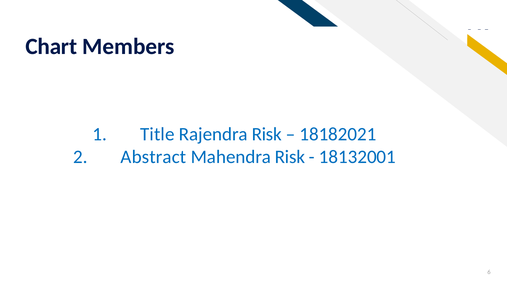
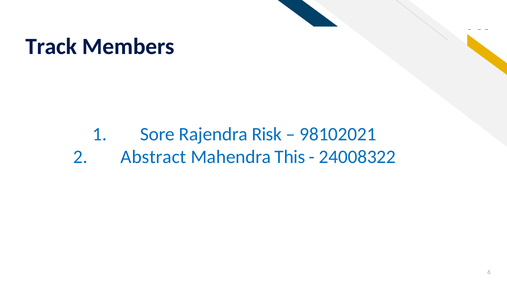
Chart: Chart -> Track
Title: Title -> Sore
18182021: 18182021 -> 98102021
Mahendra Risk: Risk -> This
18132001: 18132001 -> 24008322
